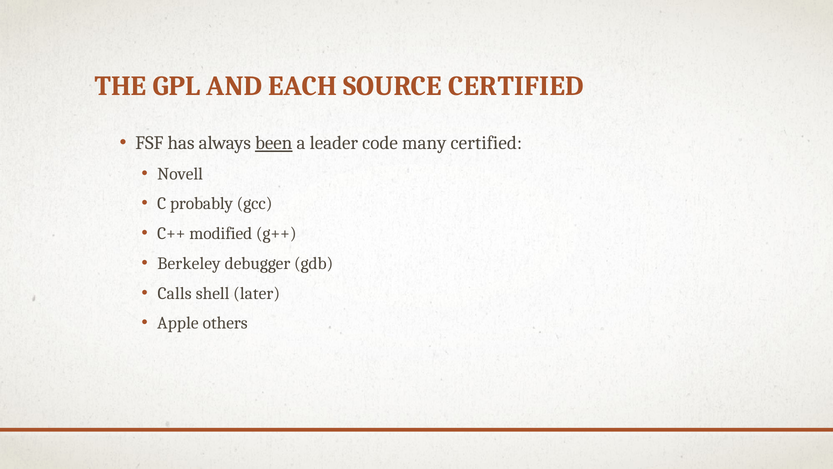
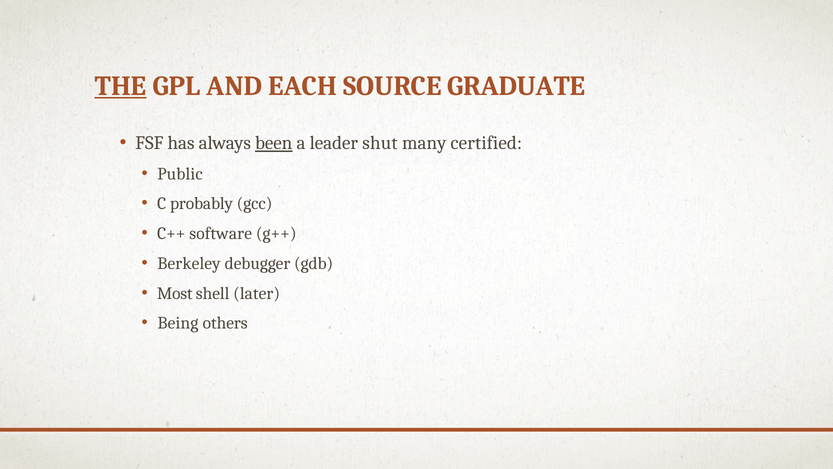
THE underline: none -> present
SOURCE CERTIFIED: CERTIFIED -> GRADUATE
code: code -> shut
Novell: Novell -> Public
modified: modified -> software
Calls: Calls -> Most
Apple: Apple -> Being
